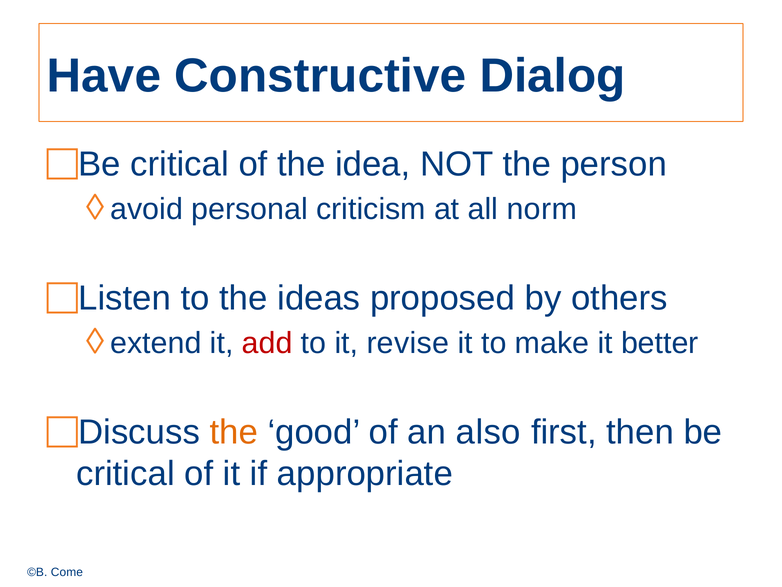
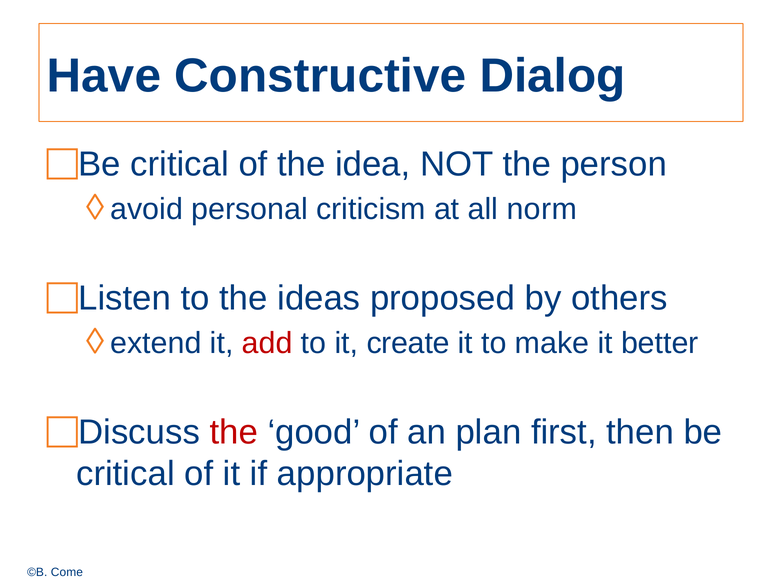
revise: revise -> create
the at (234, 432) colour: orange -> red
also: also -> plan
